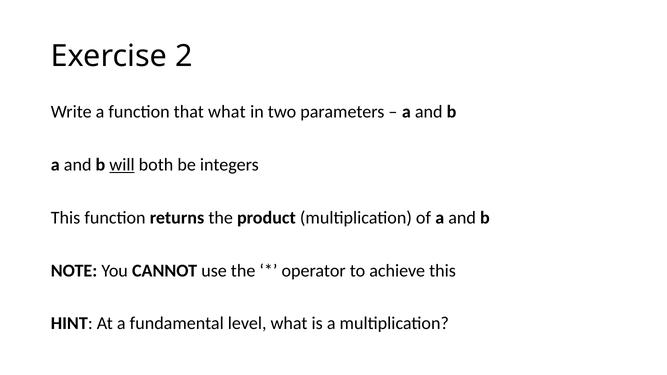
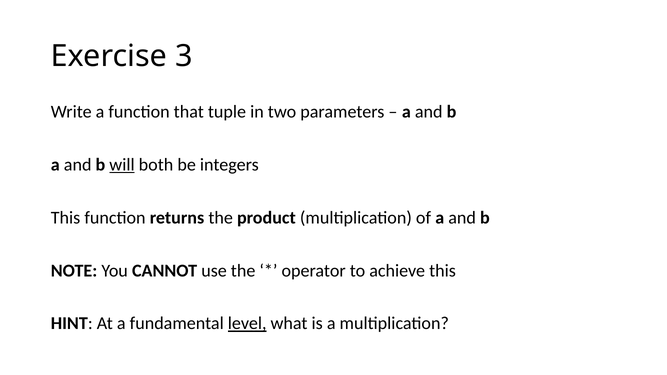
2: 2 -> 3
that what: what -> tuple
level underline: none -> present
